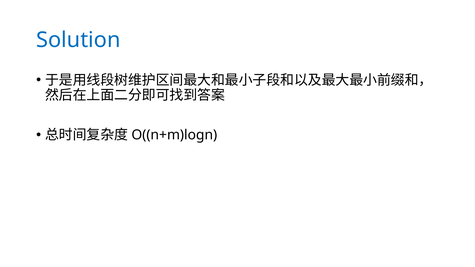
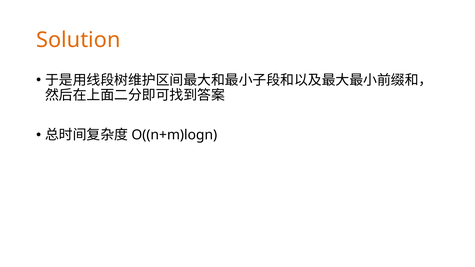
Solution colour: blue -> orange
